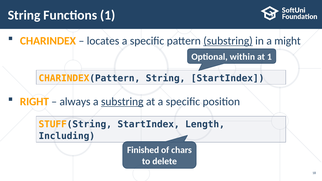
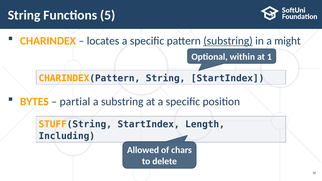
Functions 1: 1 -> 5
RIGHT: RIGHT -> BYTES
always: always -> partial
substring at (122, 102) underline: present -> none
Finished: Finished -> Allowed
